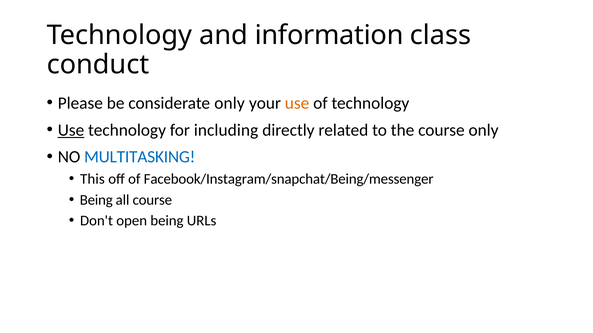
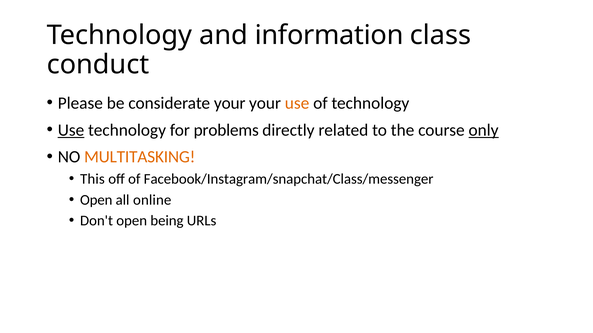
considerate only: only -> your
including: including -> problems
only at (484, 130) underline: none -> present
MULTITASKING colour: blue -> orange
Facebook/Instagram/snapchat/Being/messenger: Facebook/Instagram/snapchat/Being/messenger -> Facebook/Instagram/snapchat/Class/messenger
Being at (96, 200): Being -> Open
all course: course -> online
